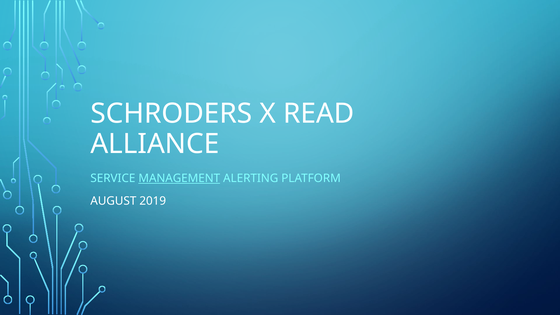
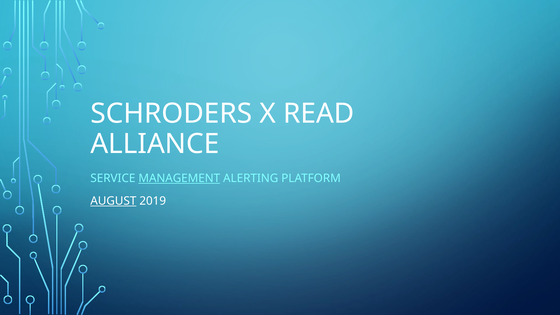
AUGUST underline: none -> present
